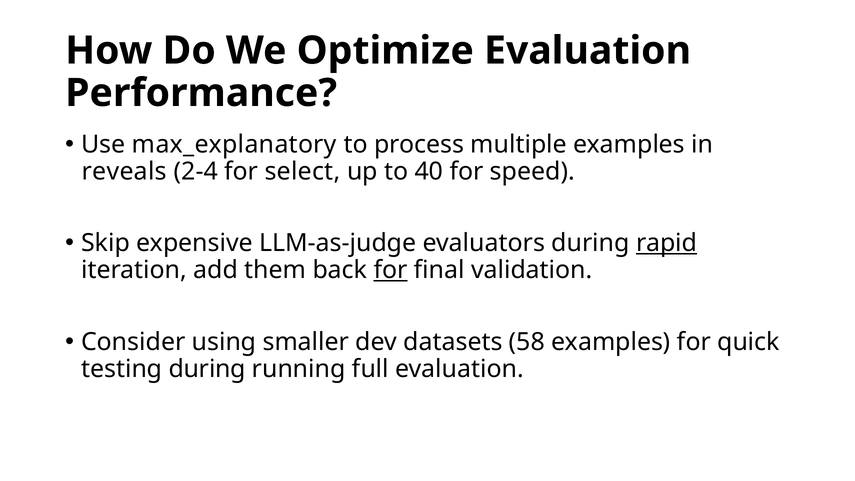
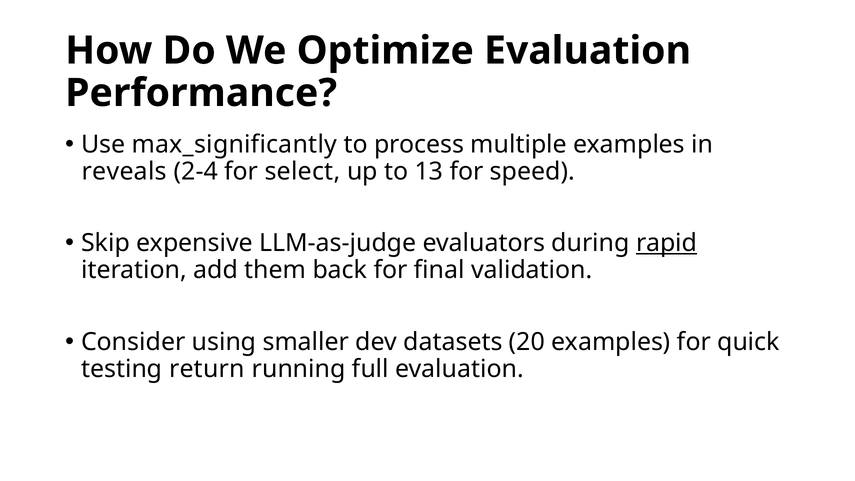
max_explanatory: max_explanatory -> max_significantly
40: 40 -> 13
for at (390, 270) underline: present -> none
58: 58 -> 20
testing during: during -> return
